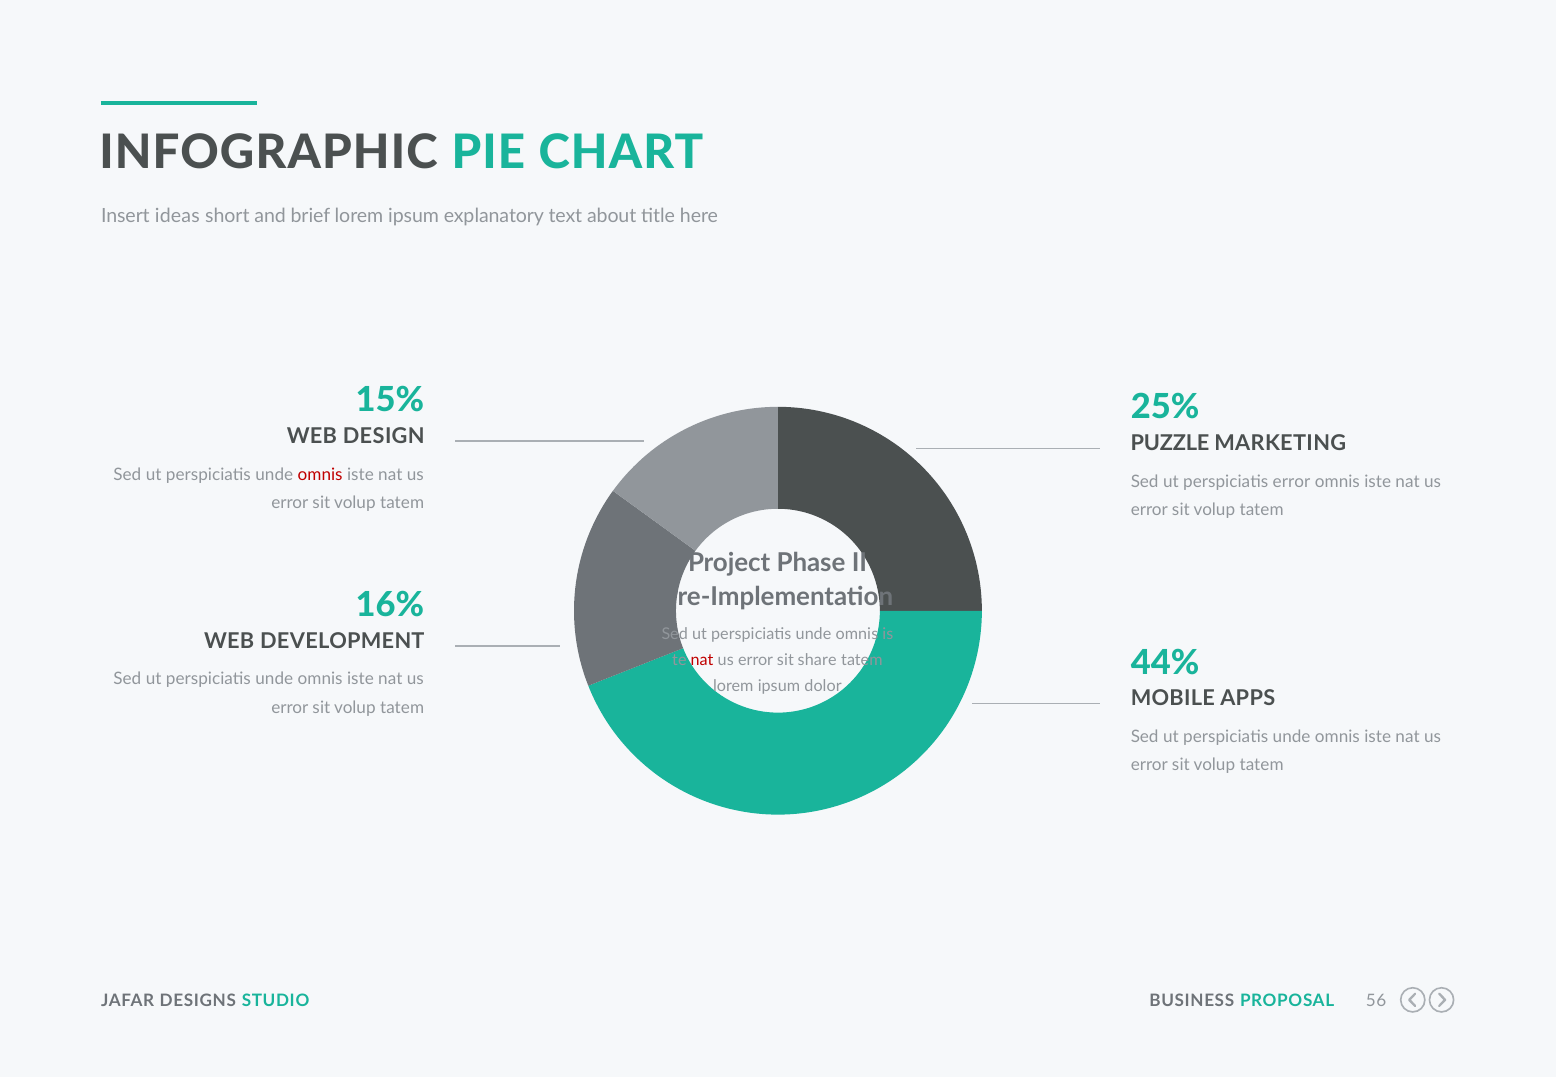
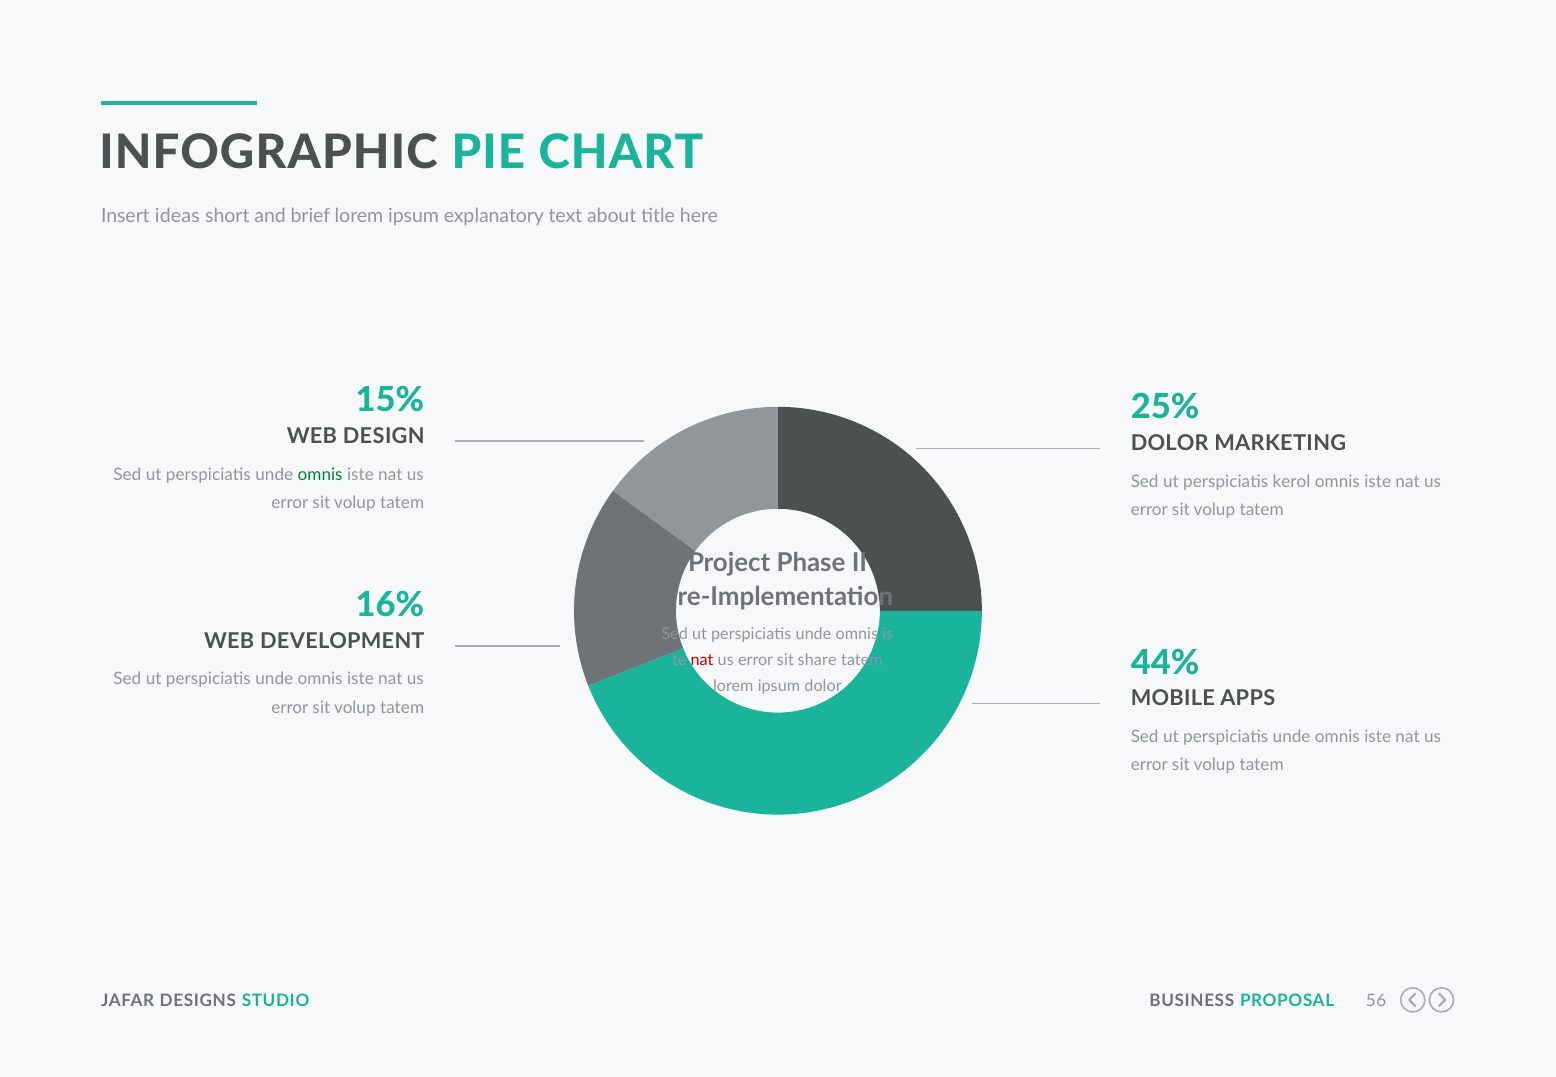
PUZZLE at (1170, 443): PUZZLE -> DOLOR
omnis at (320, 475) colour: red -> green
perspiciatis error: error -> kerol
